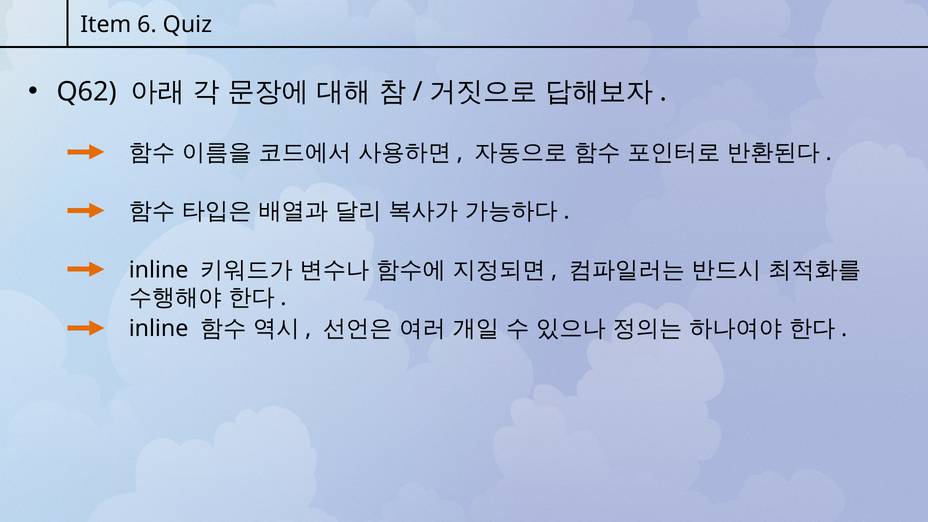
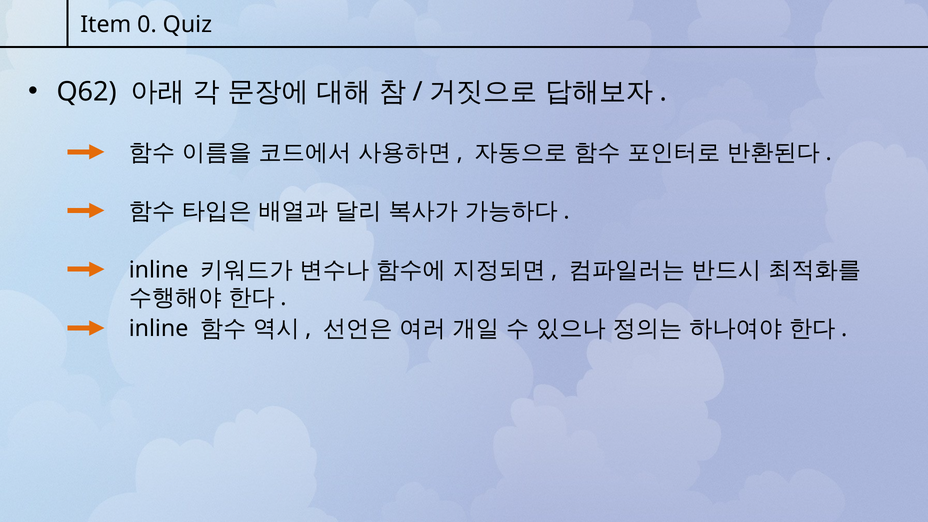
6: 6 -> 0
